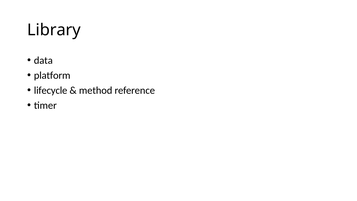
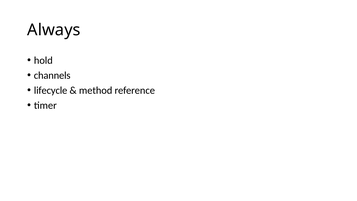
Library: Library -> Always
data: data -> hold
platform: platform -> channels
